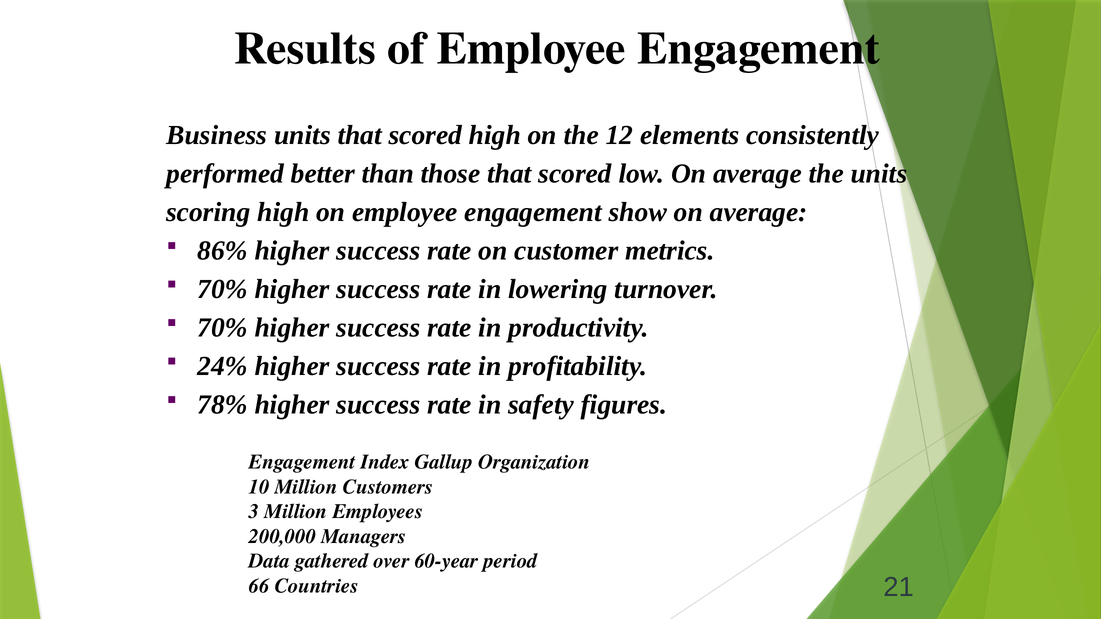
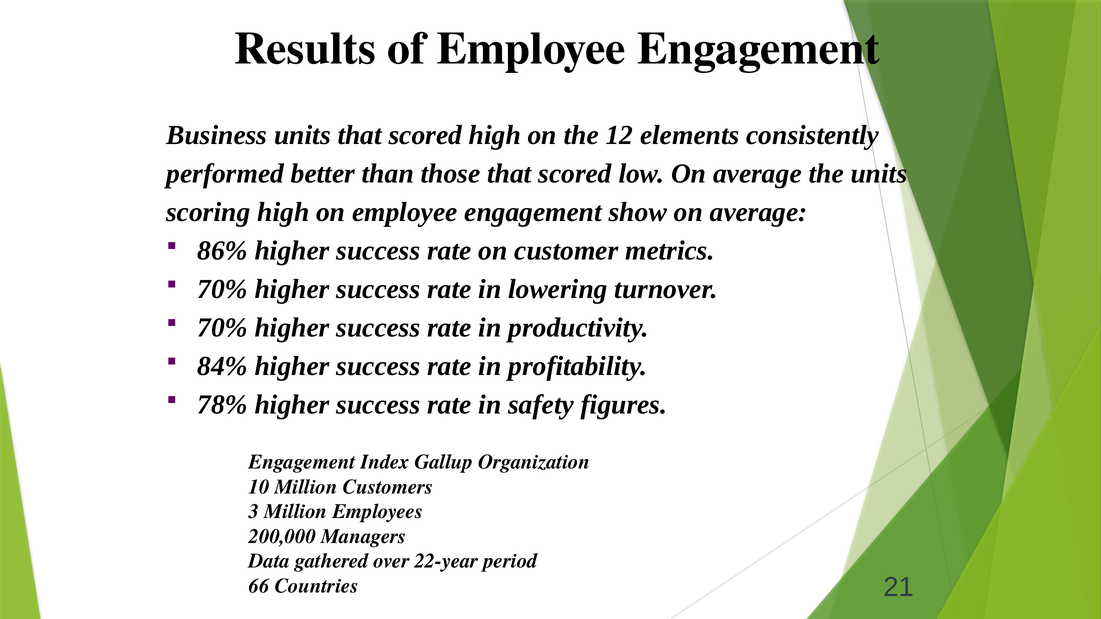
24%: 24% -> 84%
60-year: 60-year -> 22-year
